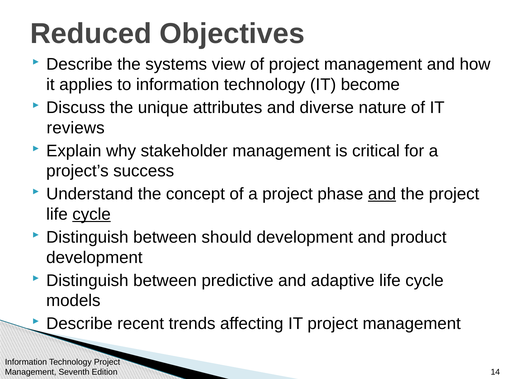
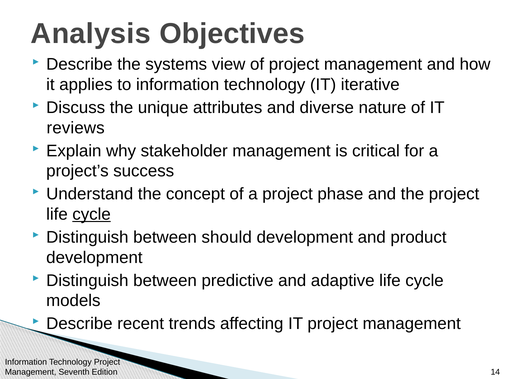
Reduced: Reduced -> Analysis
become: become -> iterative
and at (382, 194) underline: present -> none
